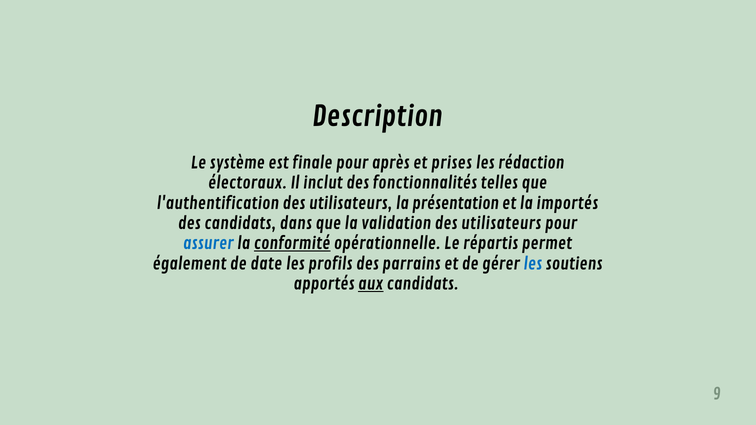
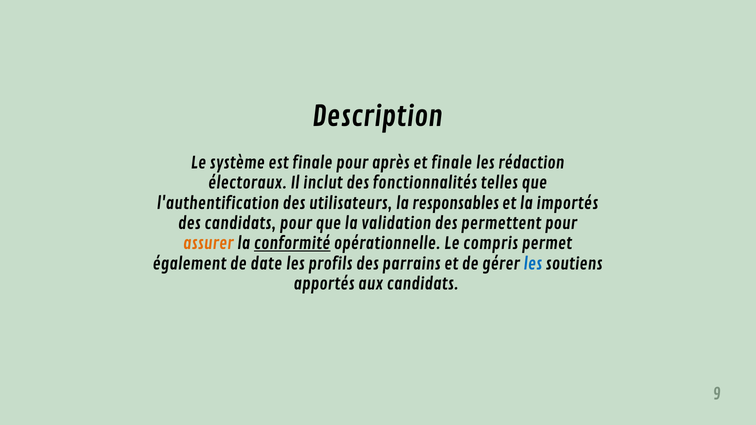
et prises: prises -> finale
présentation: présentation -> responsables
candidats dans: dans -> pour
validation des utilisateurs: utilisateurs -> permettent
assurer colour: blue -> orange
répartis: répartis -> compris
aux underline: present -> none
